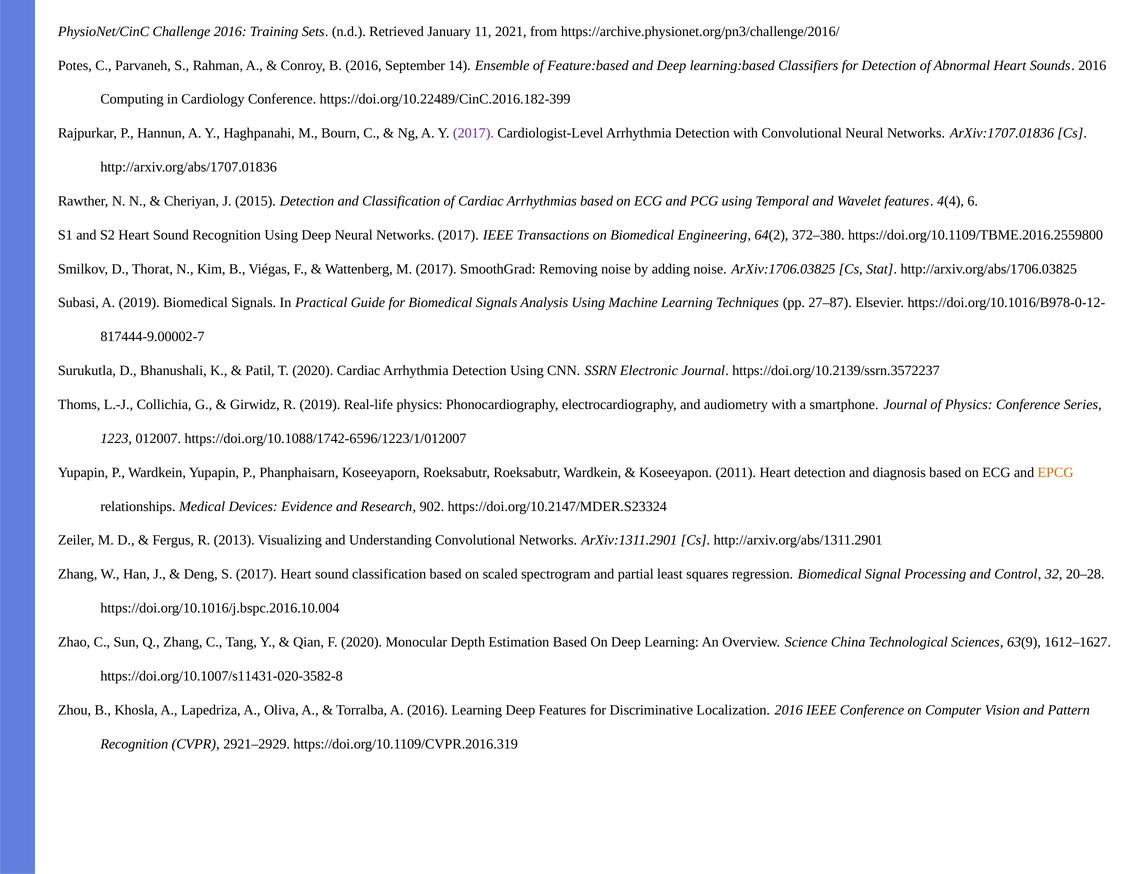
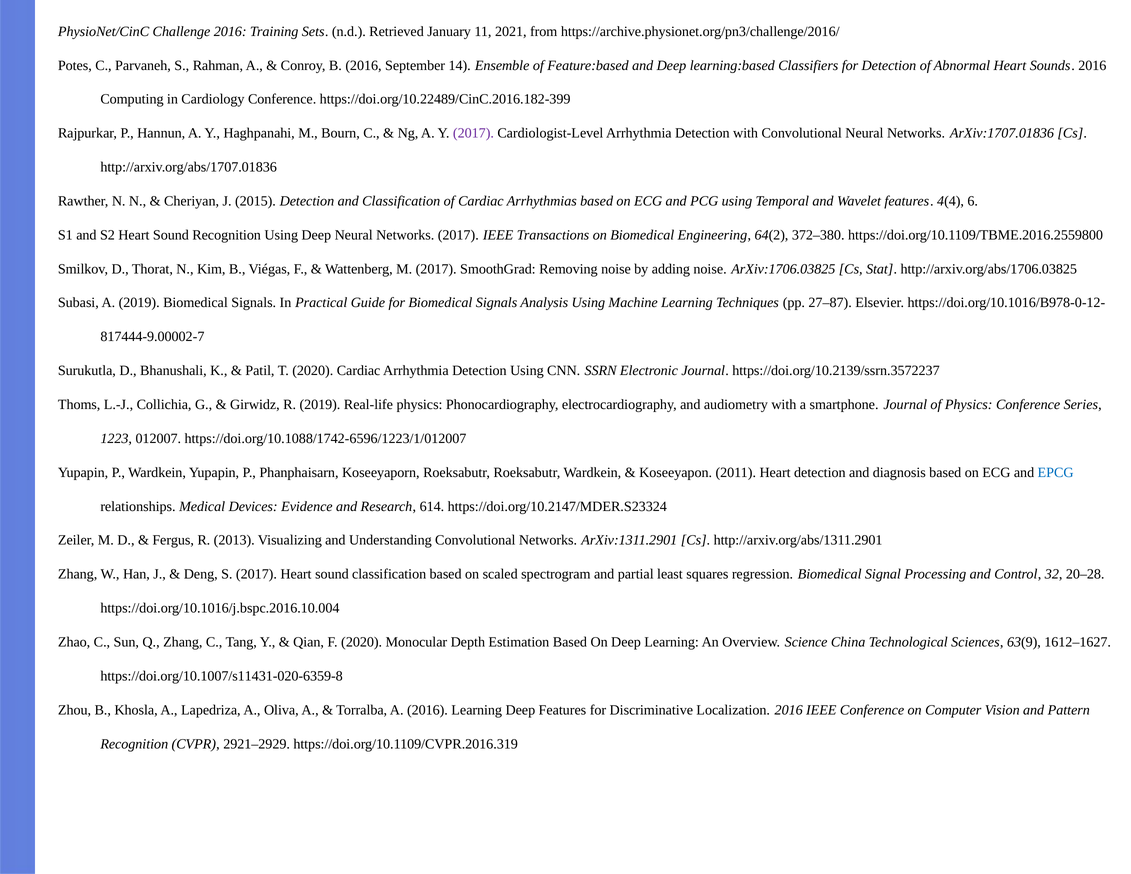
EPCG colour: orange -> blue
902: 902 -> 614
https://doi.org/10.1007/s11431-020-3582-8: https://doi.org/10.1007/s11431-020-3582-8 -> https://doi.org/10.1007/s11431-020-6359-8
